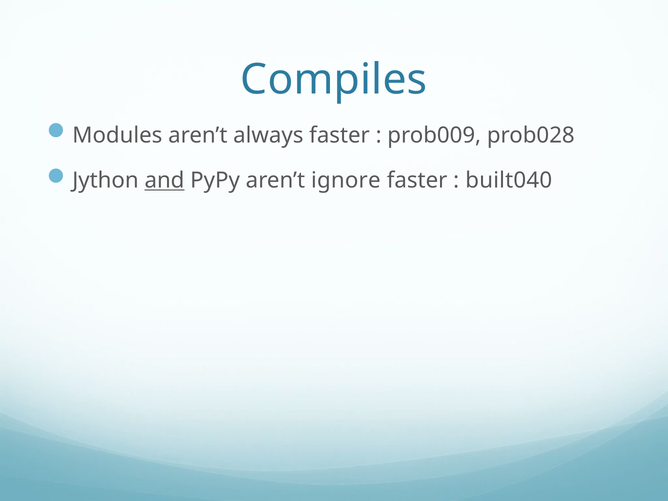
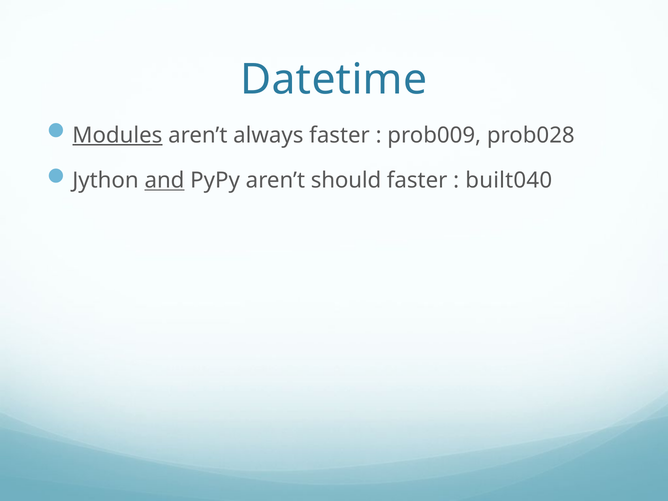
Compiles: Compiles -> Datetime
Modules underline: none -> present
ignore: ignore -> should
